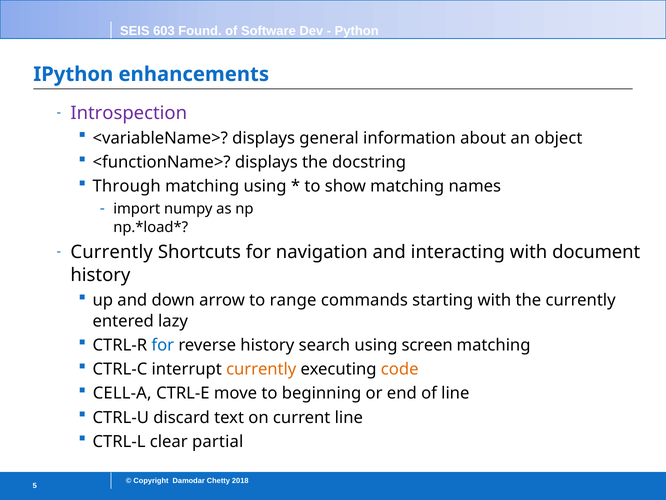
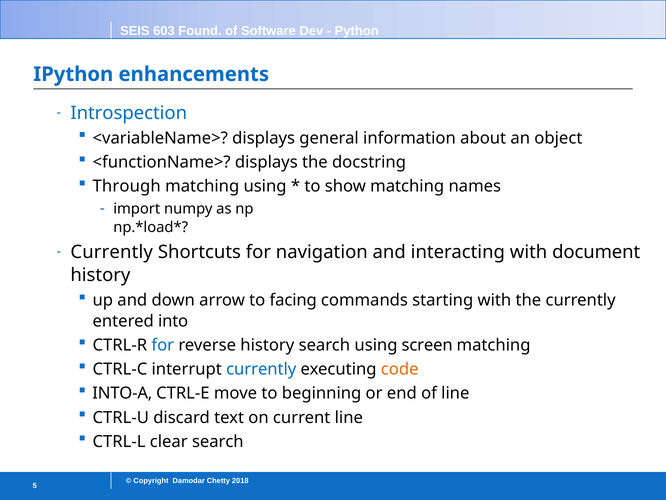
Introspection colour: purple -> blue
range: range -> facing
lazy: lazy -> into
currently at (261, 369) colour: orange -> blue
CELL-A: CELL-A -> INTO-A
clear partial: partial -> search
